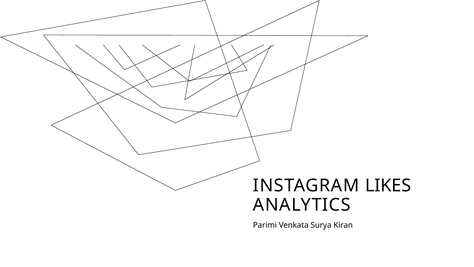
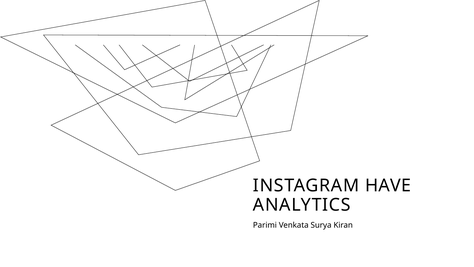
LIKES: LIKES -> HAVE
